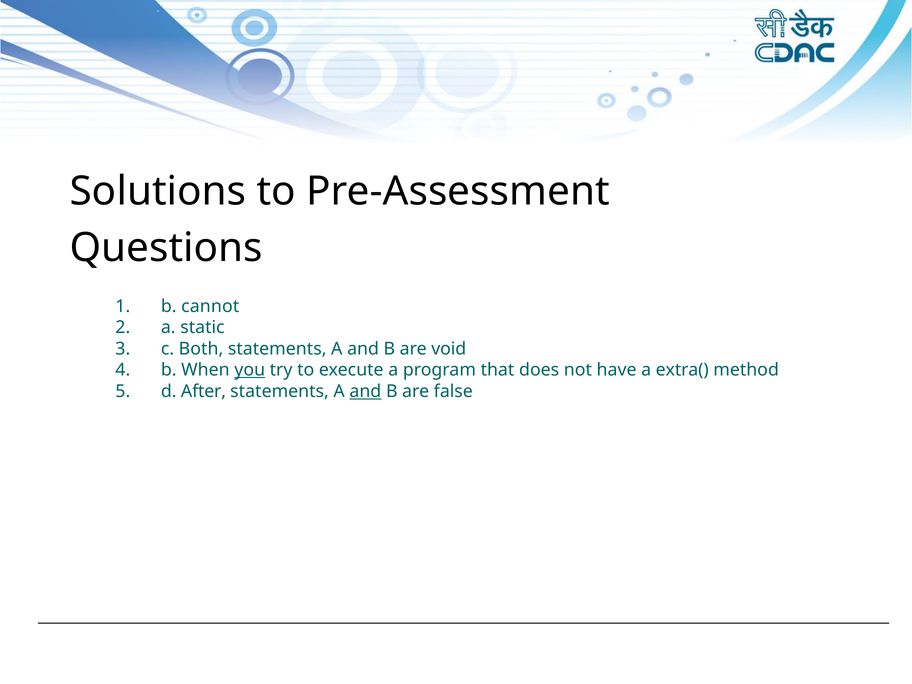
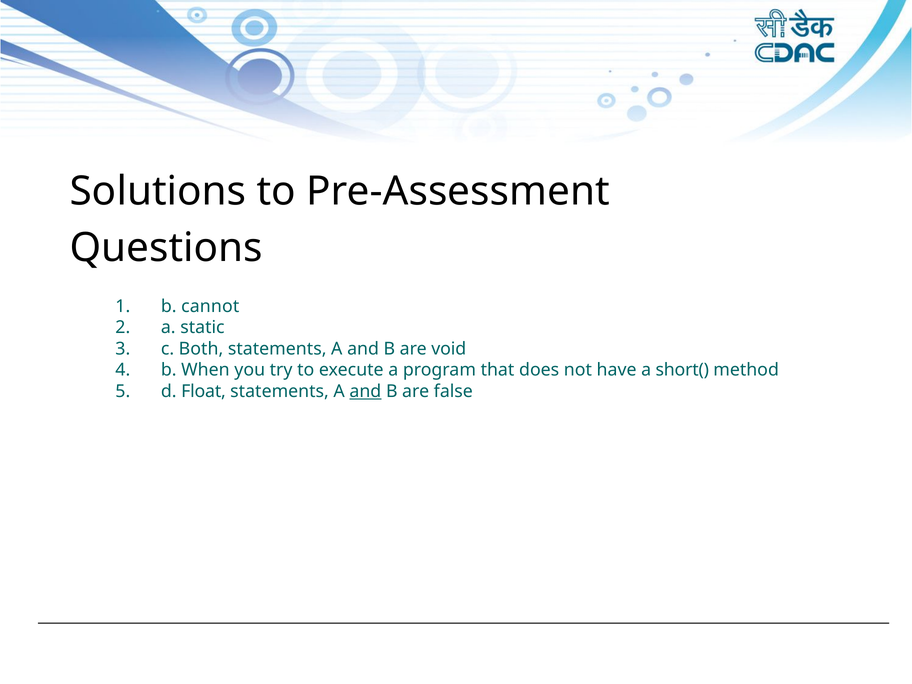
you underline: present -> none
extra(: extra( -> short(
After: After -> Float
